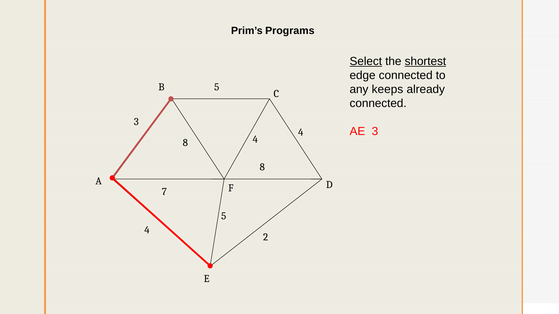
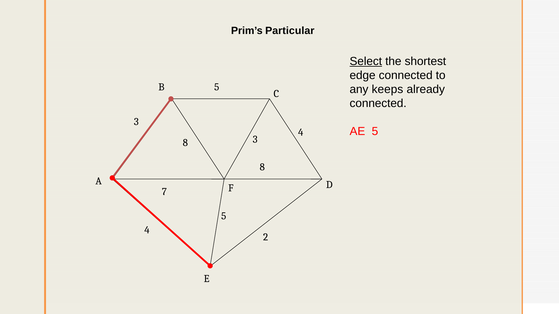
Programs: Programs -> Particular
shortest underline: present -> none
AE 3: 3 -> 5
8 4: 4 -> 3
